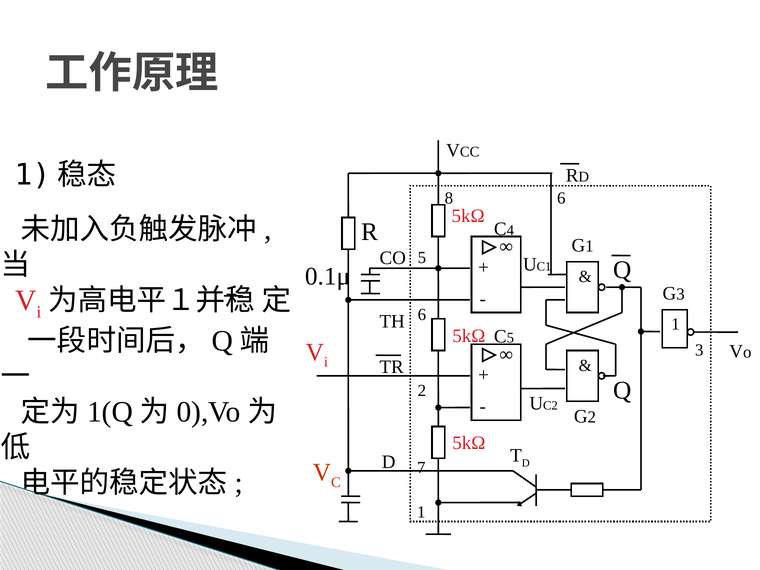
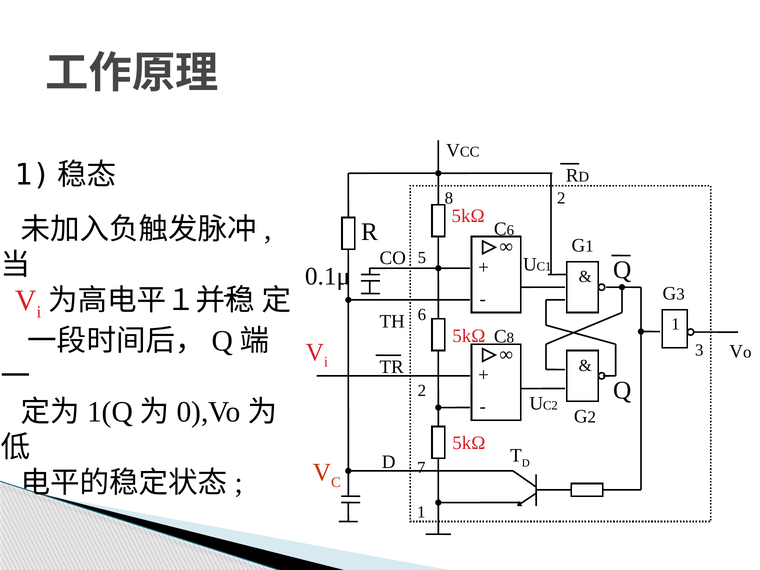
8 6: 6 -> 2
4 at (510, 230): 4 -> 6
5 at (510, 338): 5 -> 8
